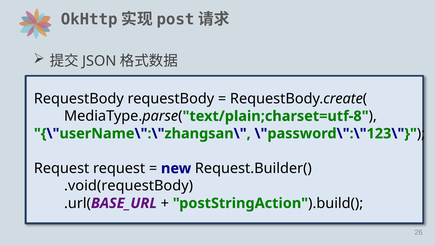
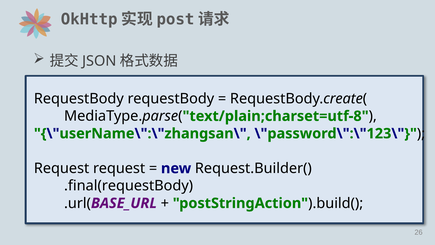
.void(requestBody: .void(requestBody -> .final(requestBody
